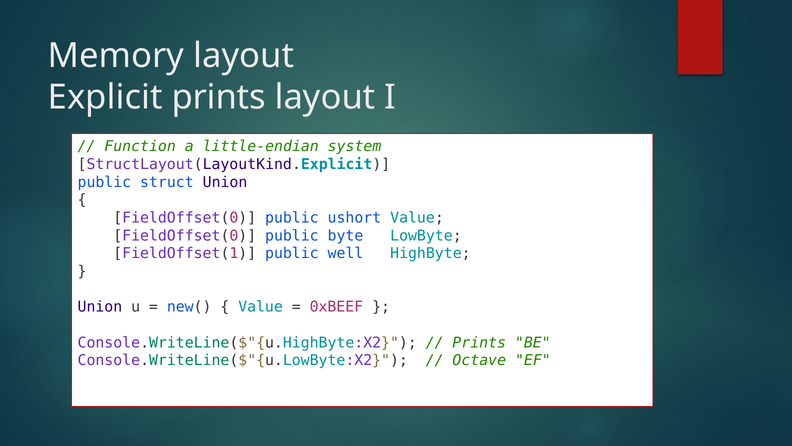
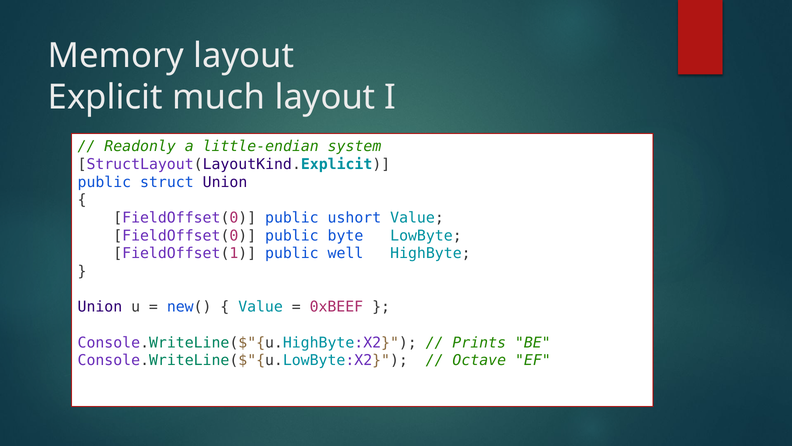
Explicit prints: prints -> much
Function: Function -> Readonly
